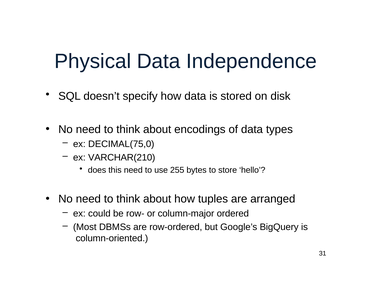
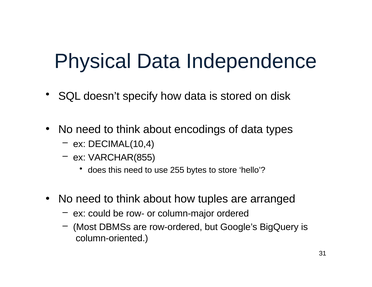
DECIMAL(75,0: DECIMAL(75,0 -> DECIMAL(10,4
VARCHAR(210: VARCHAR(210 -> VARCHAR(855
